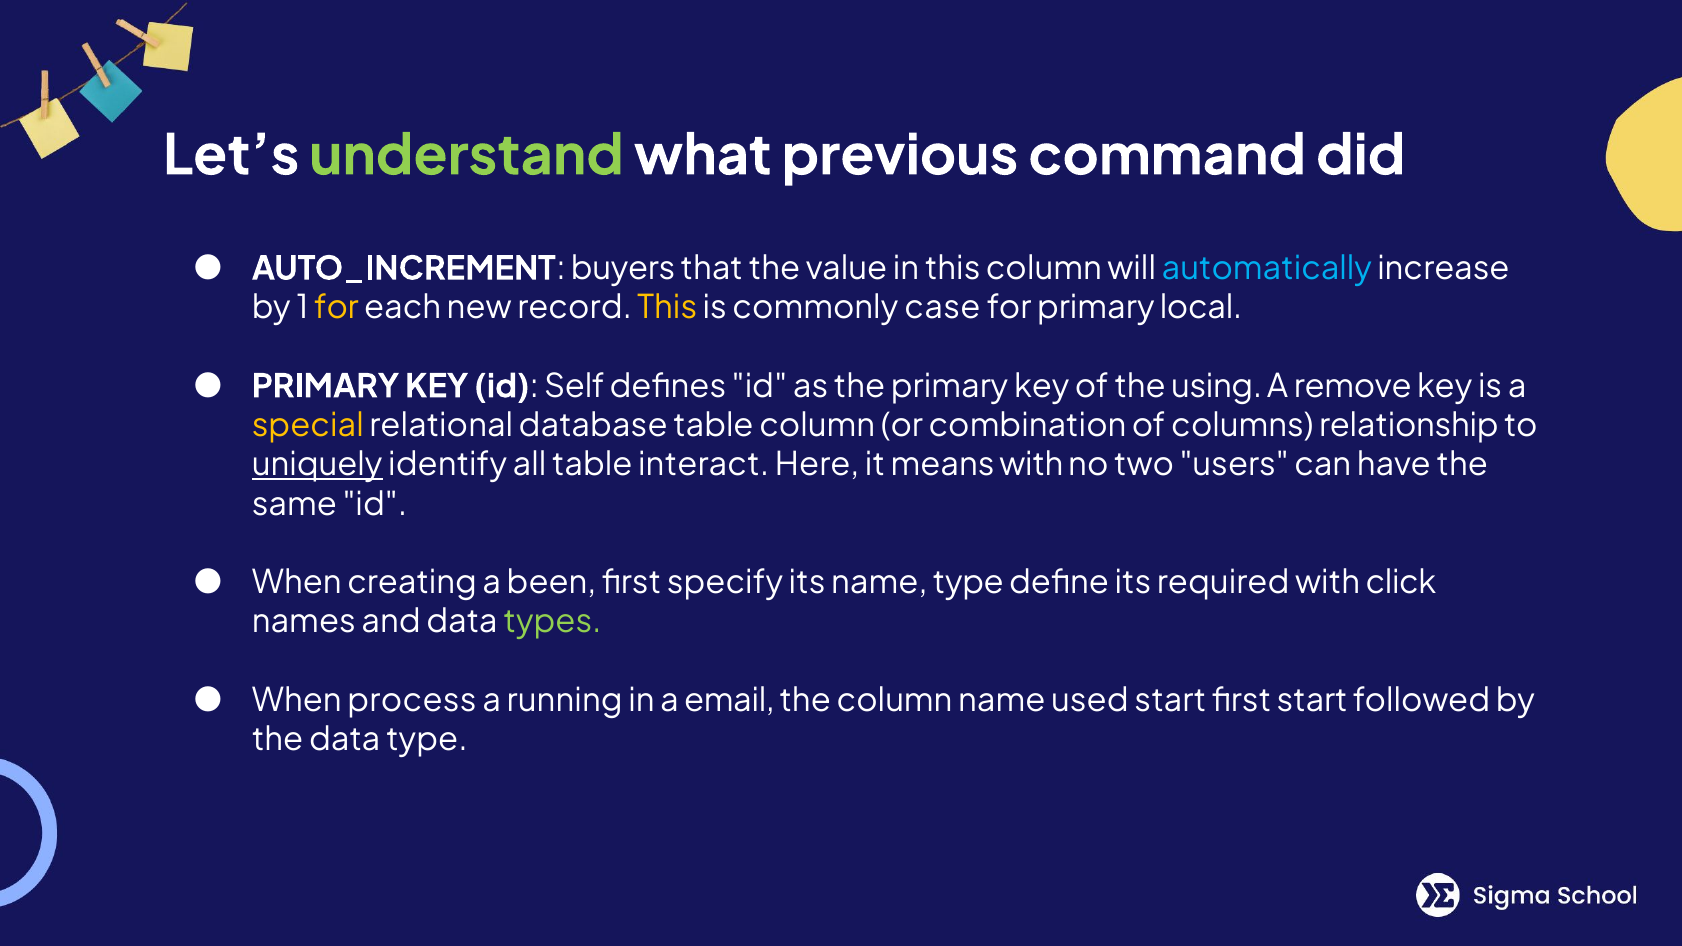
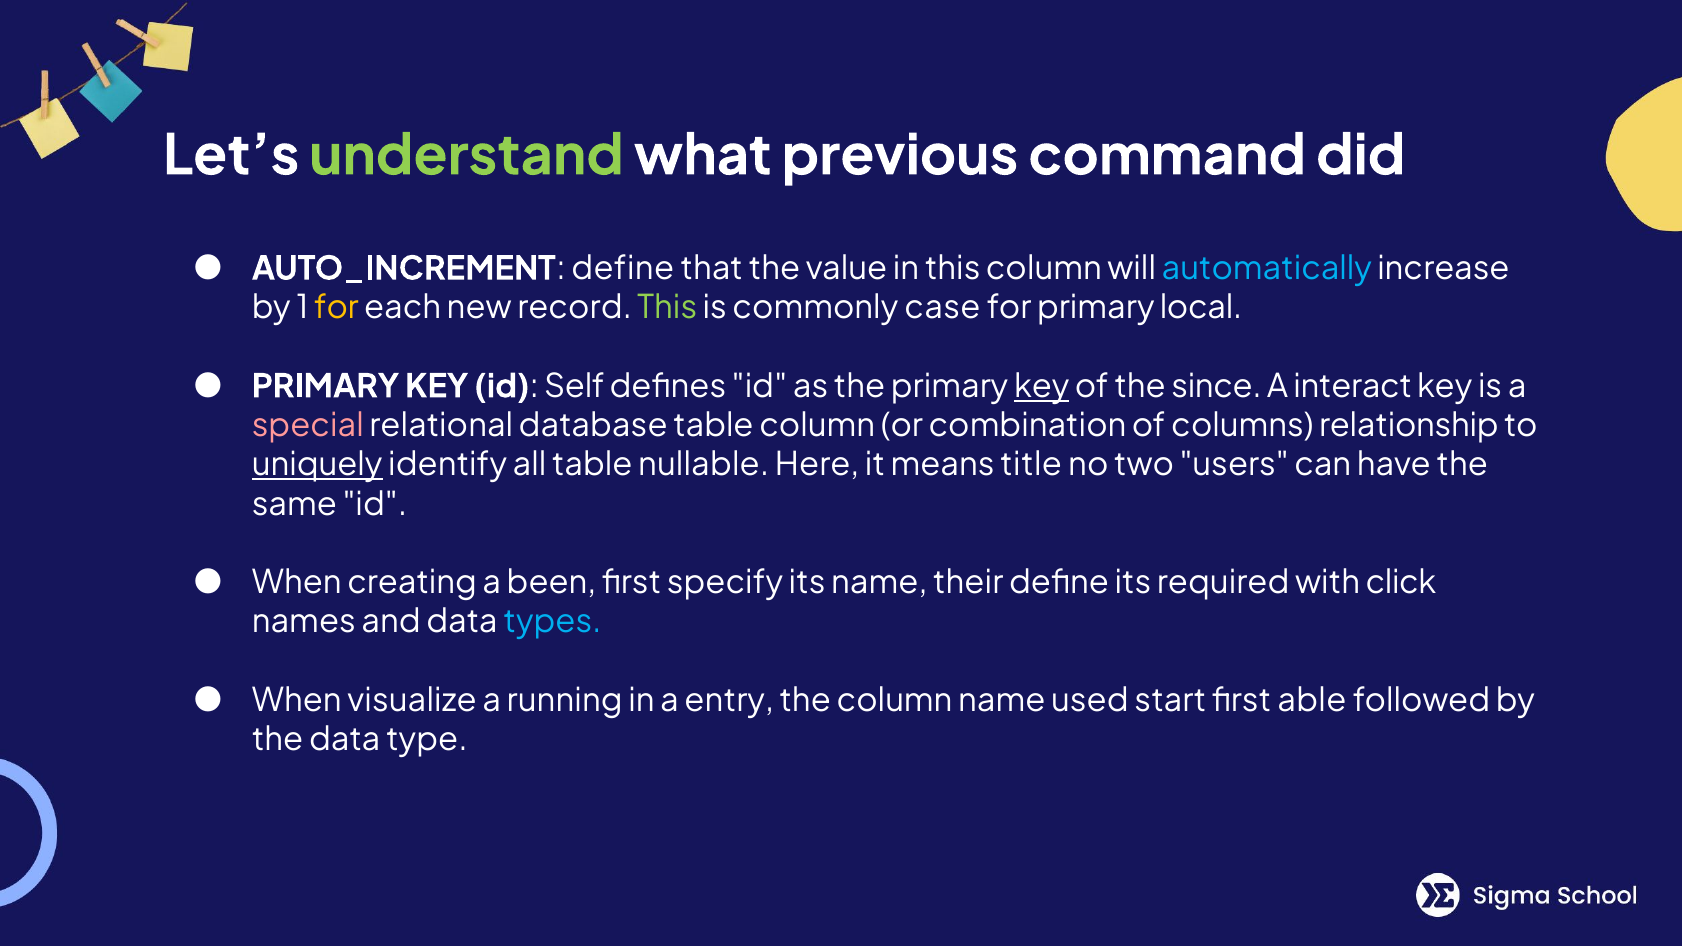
AUTO_INCREMENT buyers: buyers -> define
This at (667, 308) colour: yellow -> light green
key at (1042, 387) underline: none -> present
using: using -> since
remove: remove -> interact
special colour: yellow -> pink
interact: interact -> nullable
means with: with -> title
name type: type -> their
types colour: light green -> light blue
process: process -> visualize
email: email -> entry
first start: start -> able
